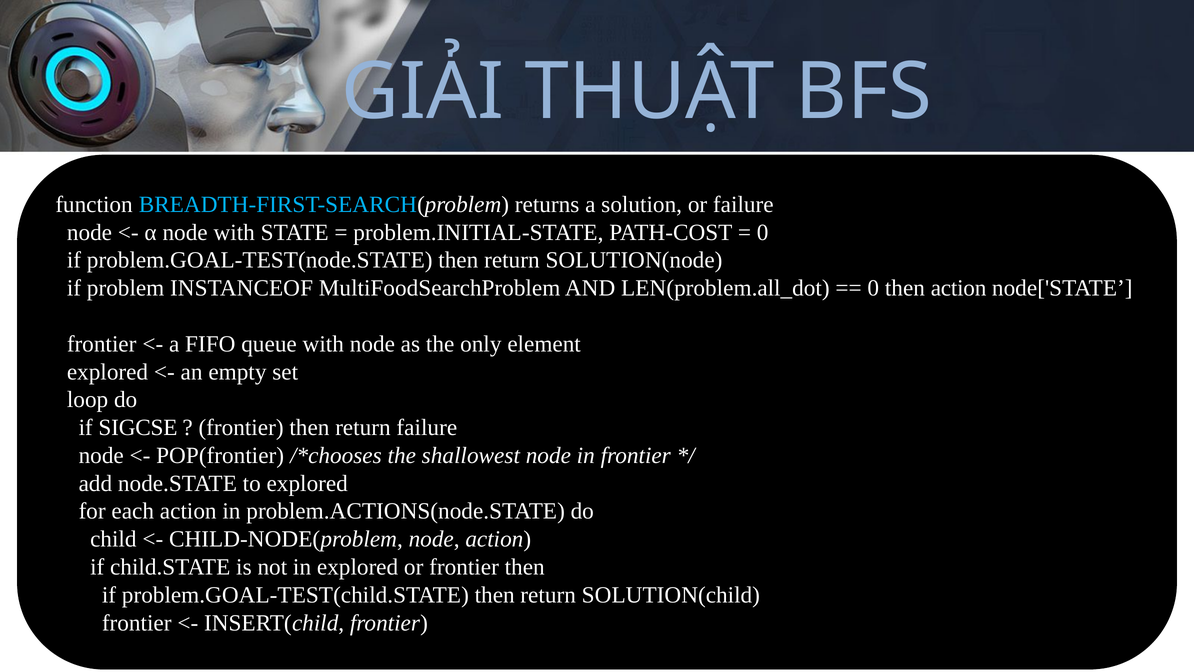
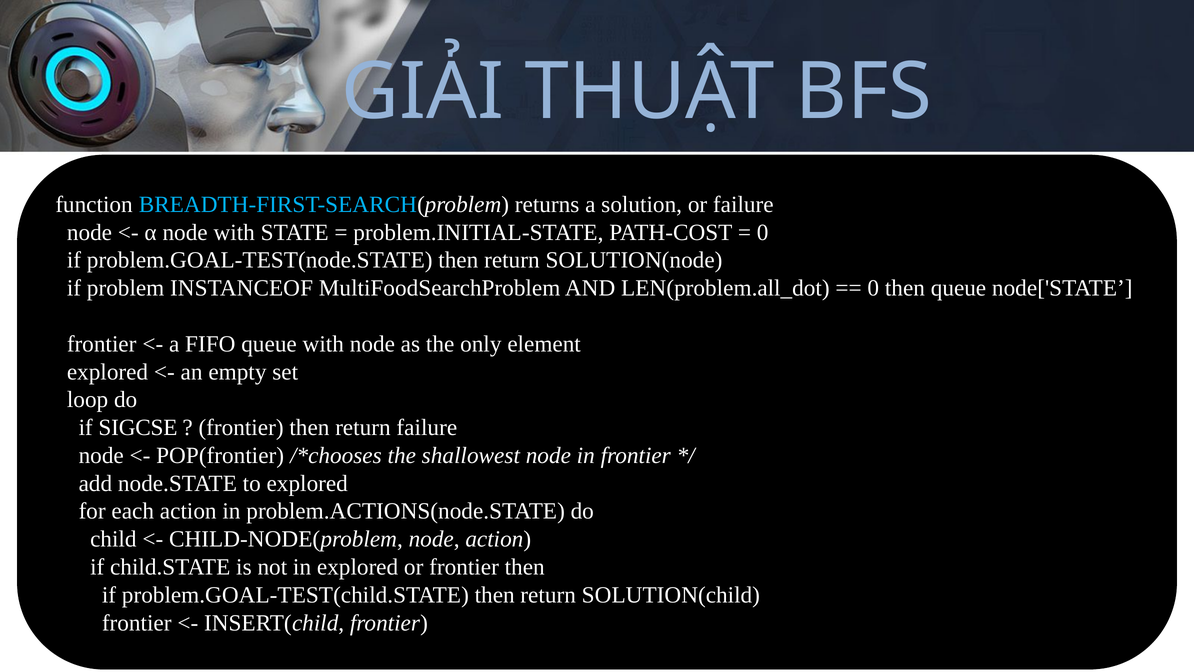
then action: action -> queue
